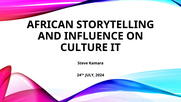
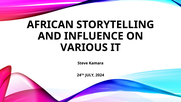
CULTURE: CULTURE -> VARIOUS
